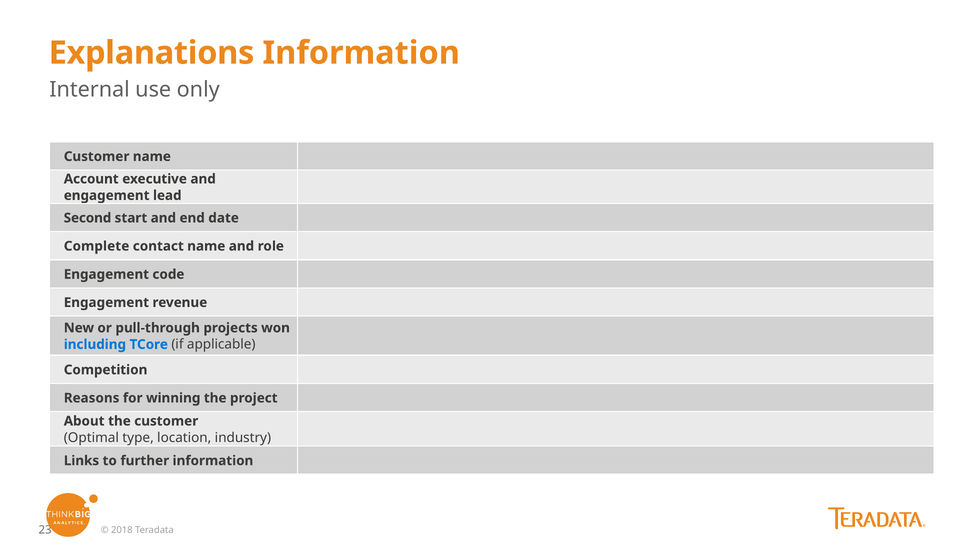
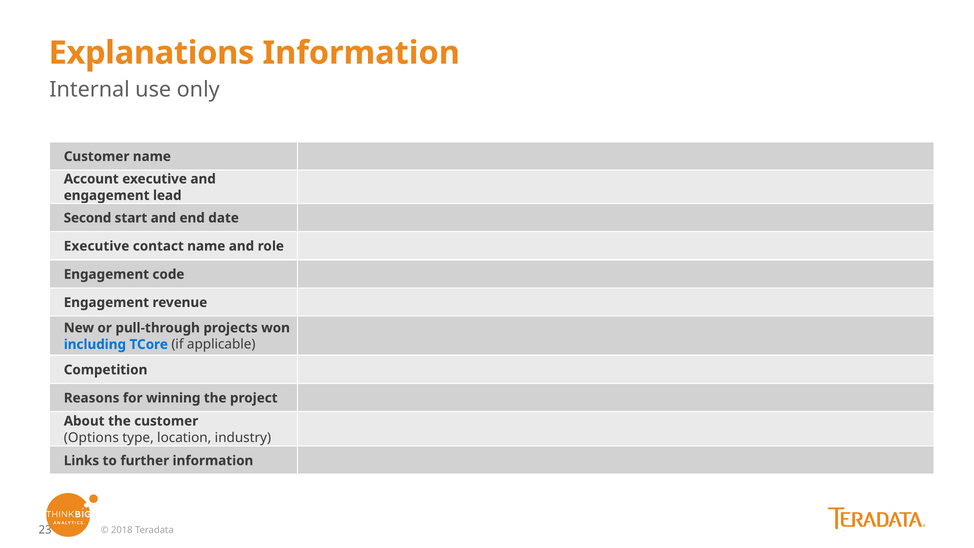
Complete at (97, 246): Complete -> Executive
Optimal: Optimal -> Options
